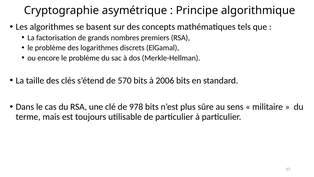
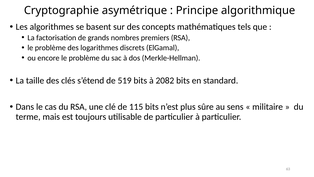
570: 570 -> 519
2006: 2006 -> 2082
978: 978 -> 115
